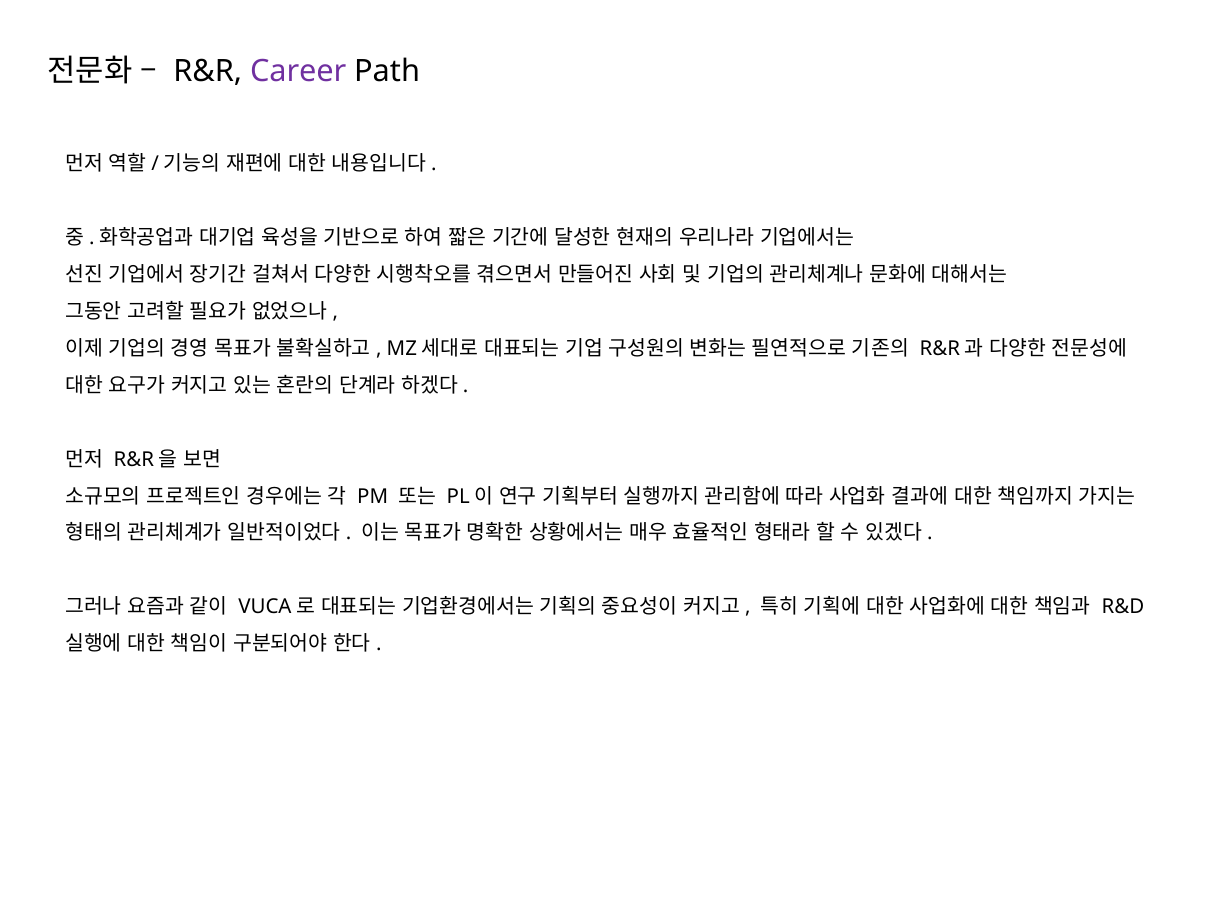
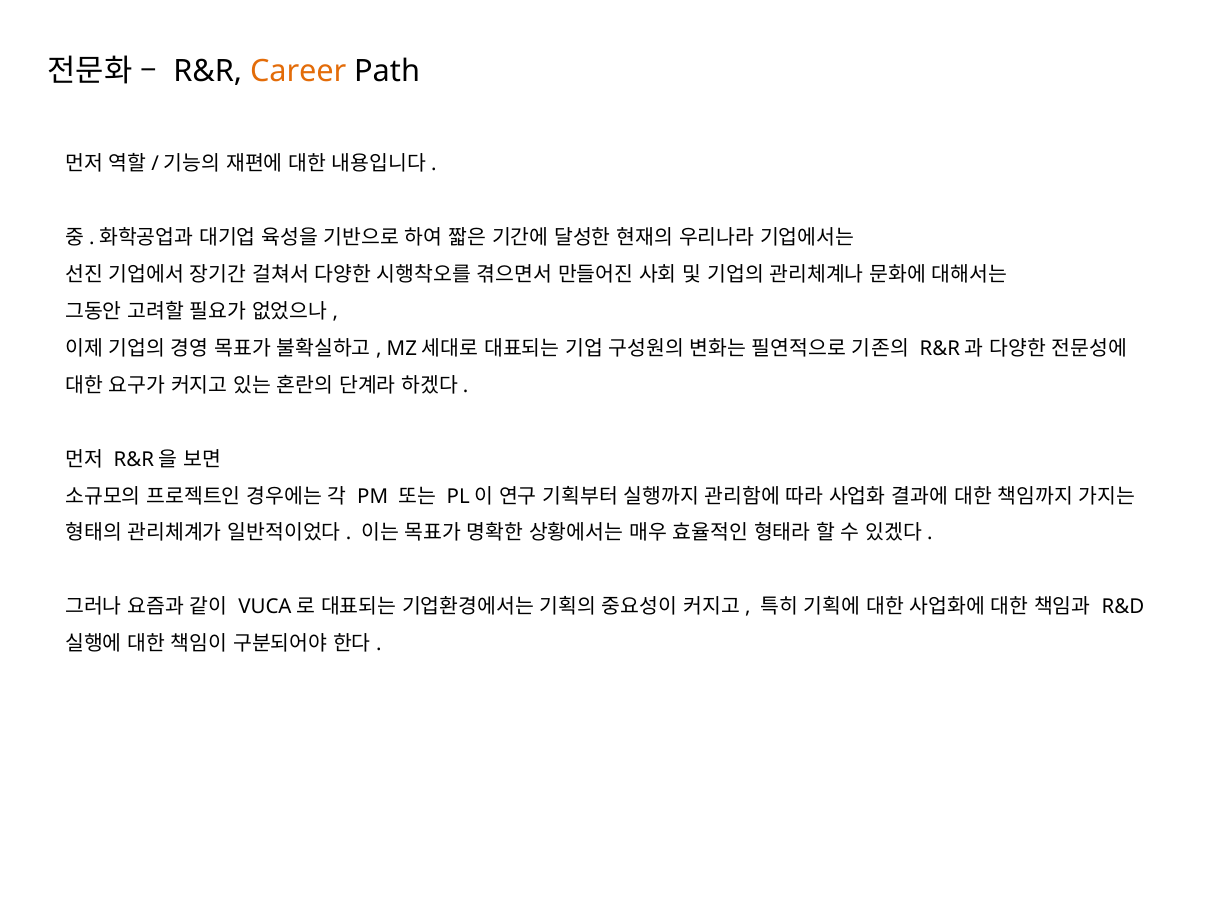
Career colour: purple -> orange
